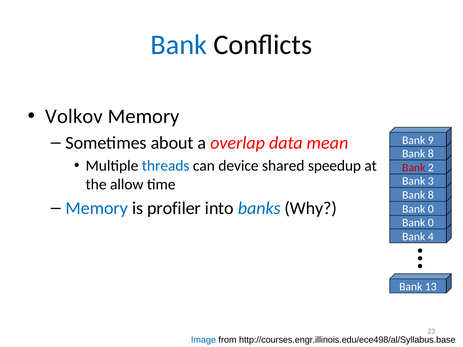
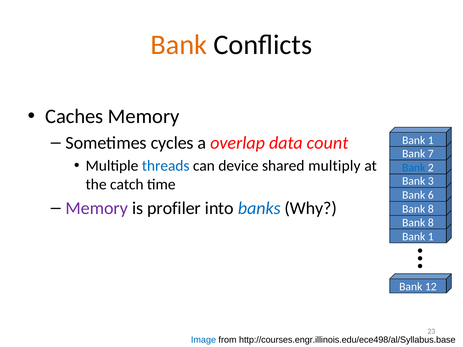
Bank at (179, 45) colour: blue -> orange
Volkov: Volkov -> Caches
about: about -> cycles
mean: mean -> count
9 at (431, 140): 9 -> 1
8 at (431, 154): 8 -> 7
speedup: speedup -> multiply
Bank at (414, 168) colour: red -> blue
allow: allow -> catch
8 at (431, 195): 8 -> 6
Memory at (97, 208) colour: blue -> purple
0 at (431, 209): 0 -> 8
0 at (431, 223): 0 -> 8
4 at (431, 237): 4 -> 1
13: 13 -> 12
